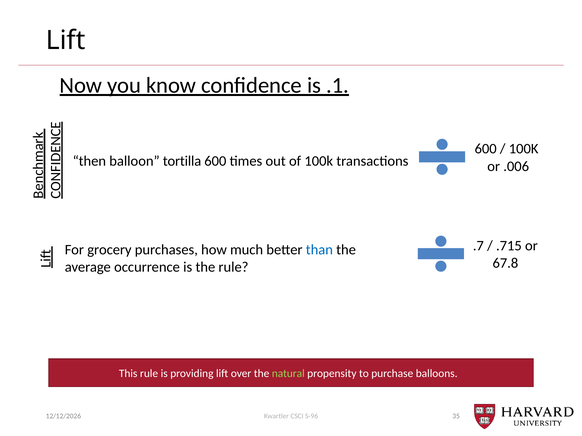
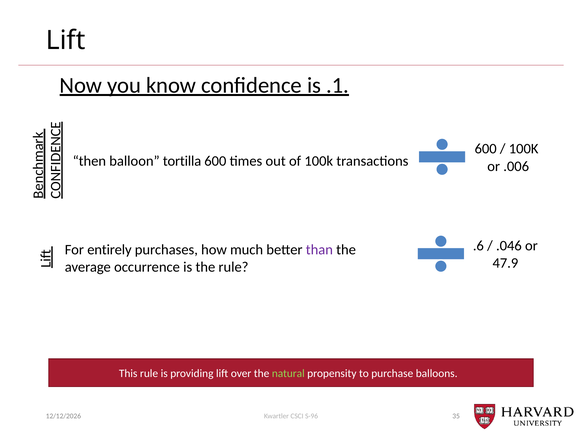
grocery: grocery -> entirely
than colour: blue -> purple
.7: .7 -> .6
.715: .715 -> .046
67.8: 67.8 -> 47.9
